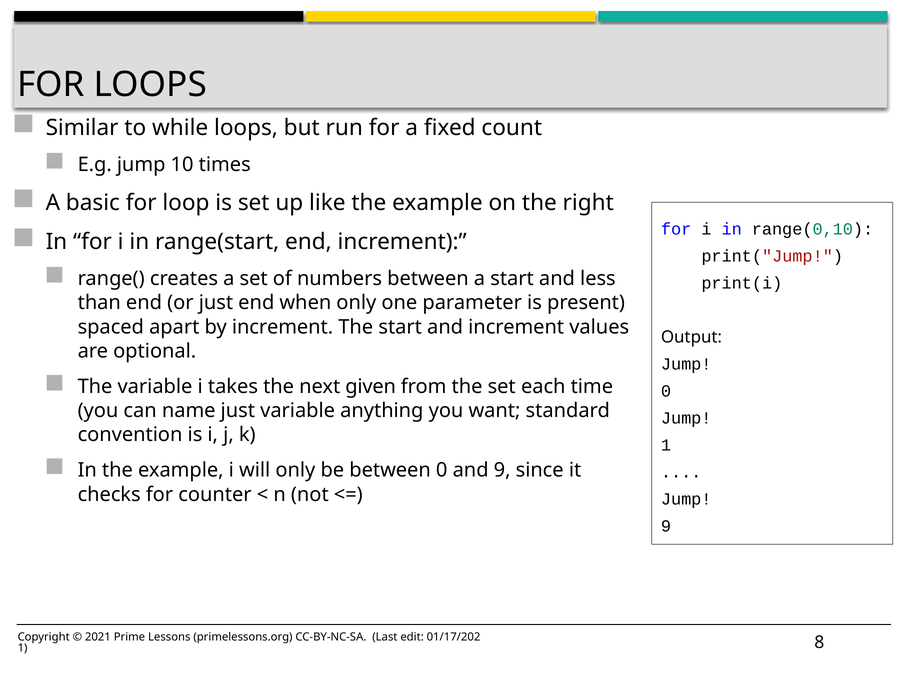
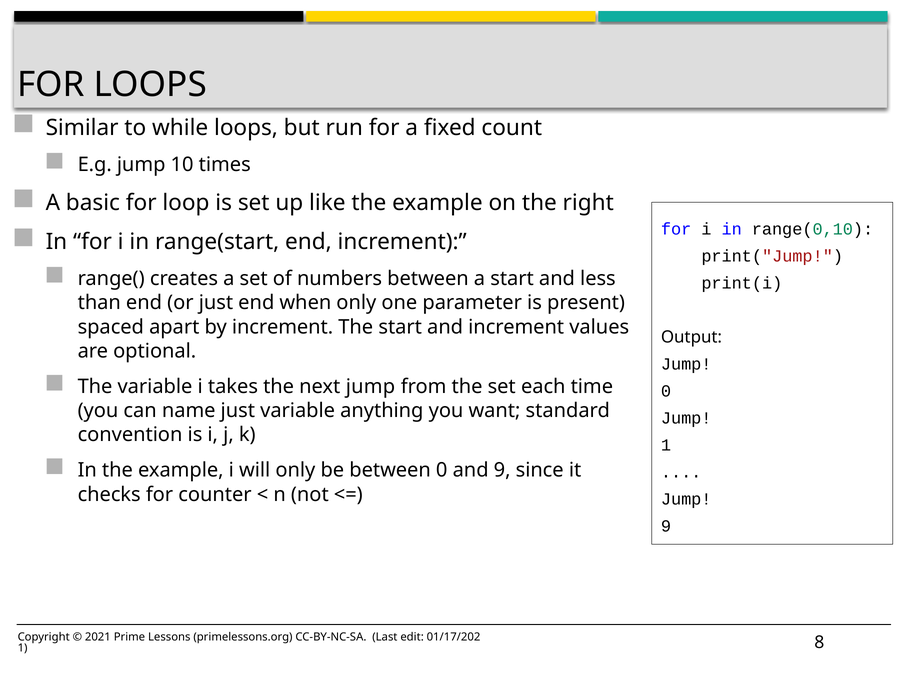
next given: given -> jump
